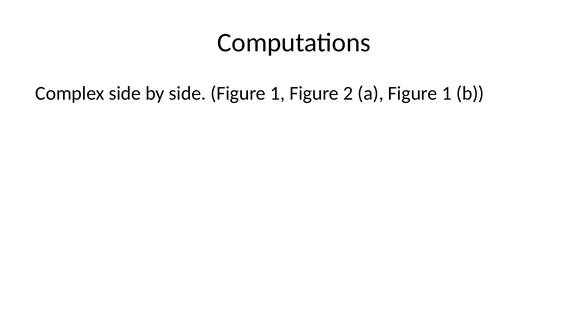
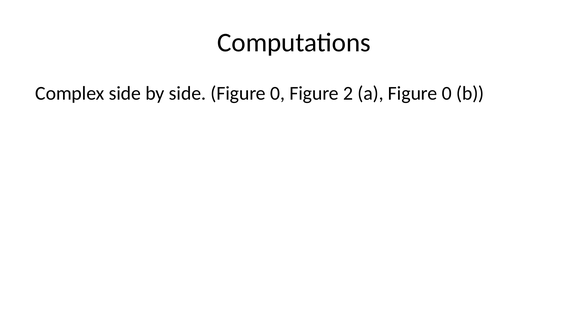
side Figure 1: 1 -> 0
a Figure 1: 1 -> 0
